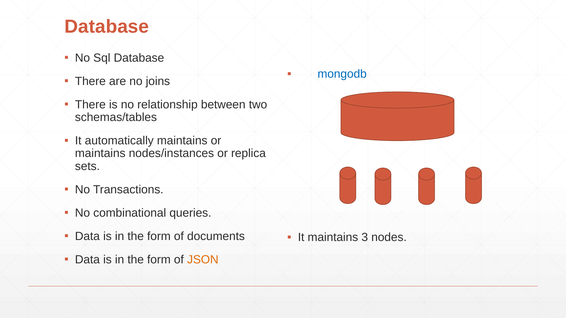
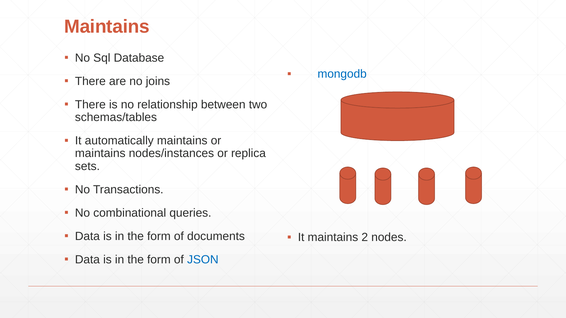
Database at (107, 27): Database -> Maintains
3: 3 -> 2
JSON colour: orange -> blue
